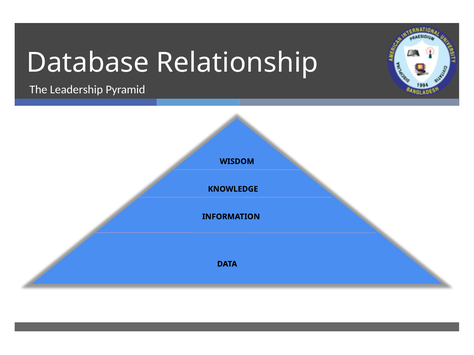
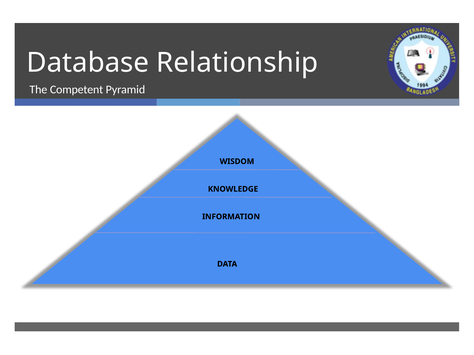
Leadership: Leadership -> Competent
